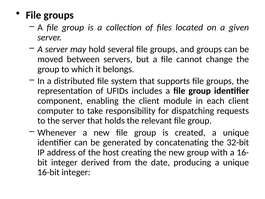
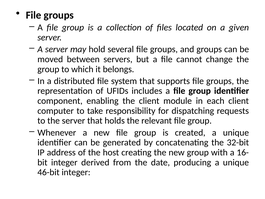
16-bit: 16-bit -> 46-bit
